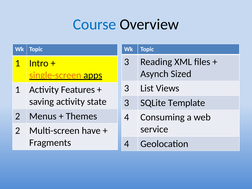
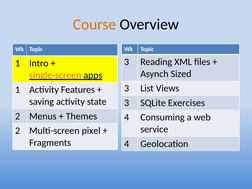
Course colour: blue -> orange
Template: Template -> Exercises
have: have -> pixel
